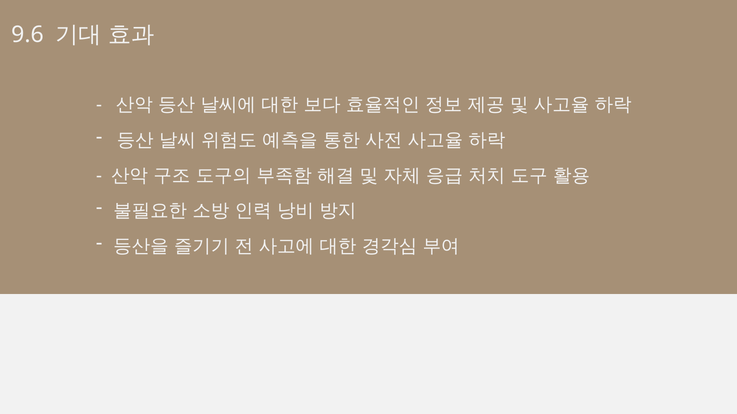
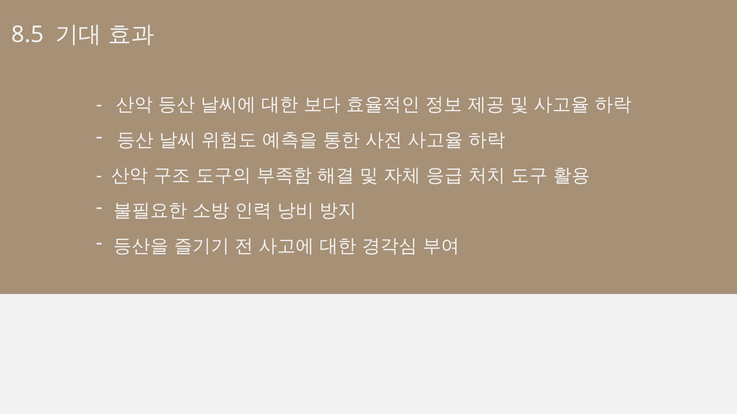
9.6: 9.6 -> 8.5
